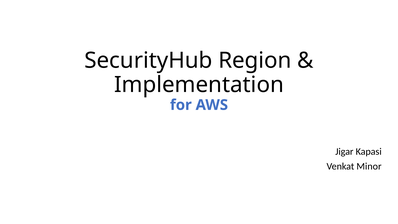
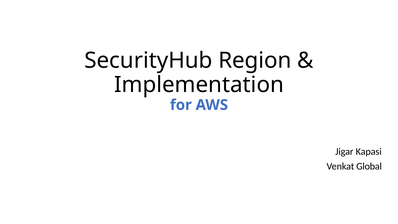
Minor: Minor -> Global
